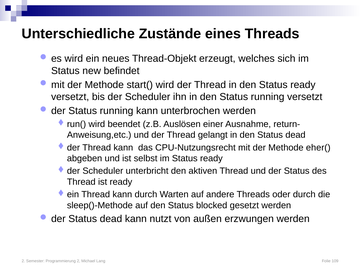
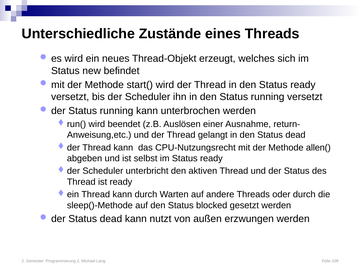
eher(: eher( -> allen(
